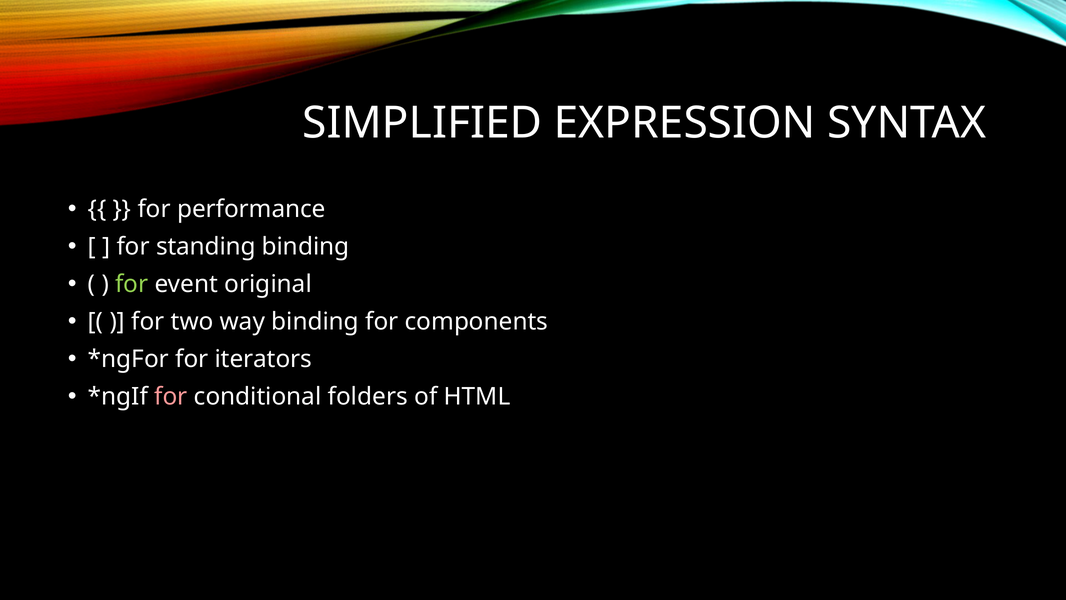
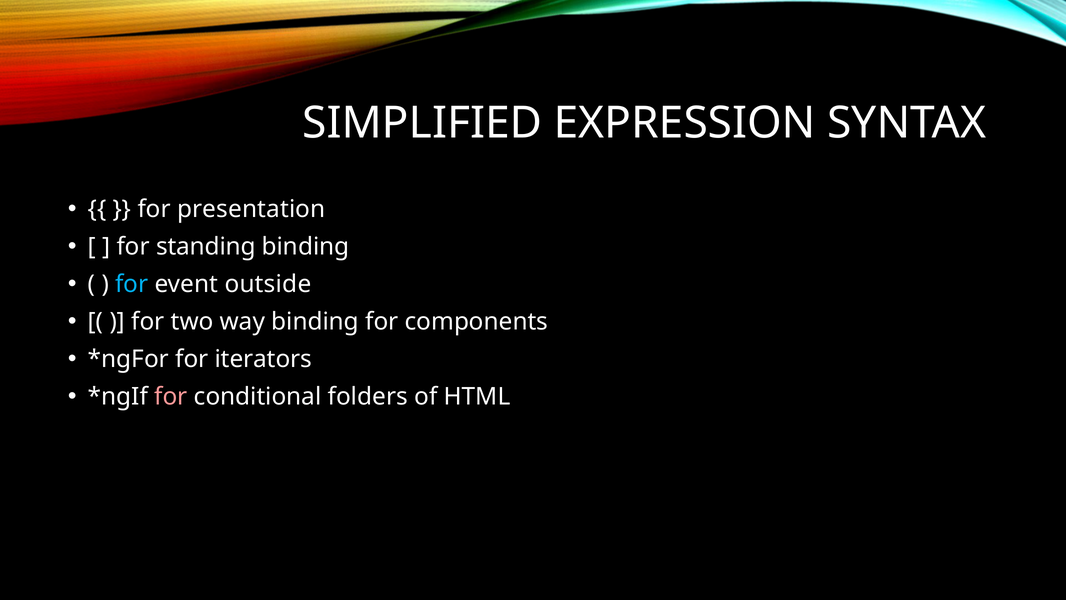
performance: performance -> presentation
for at (132, 284) colour: light green -> light blue
original: original -> outside
